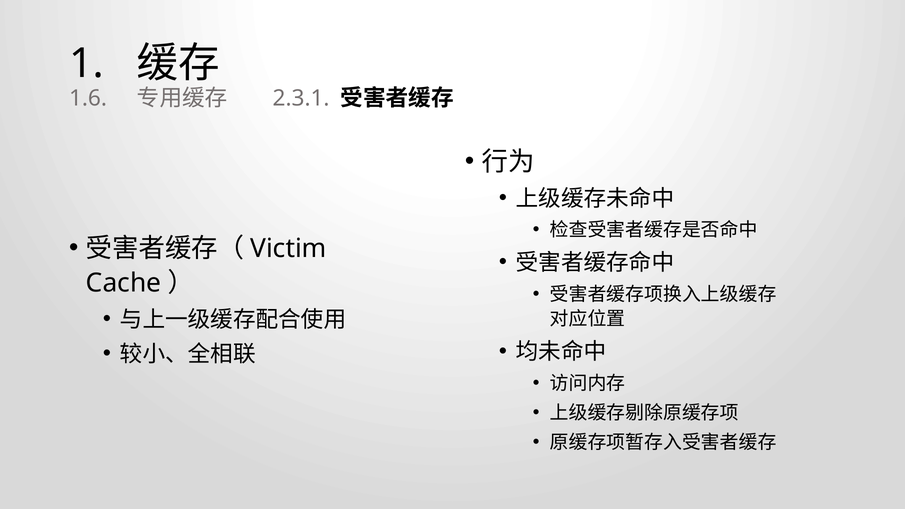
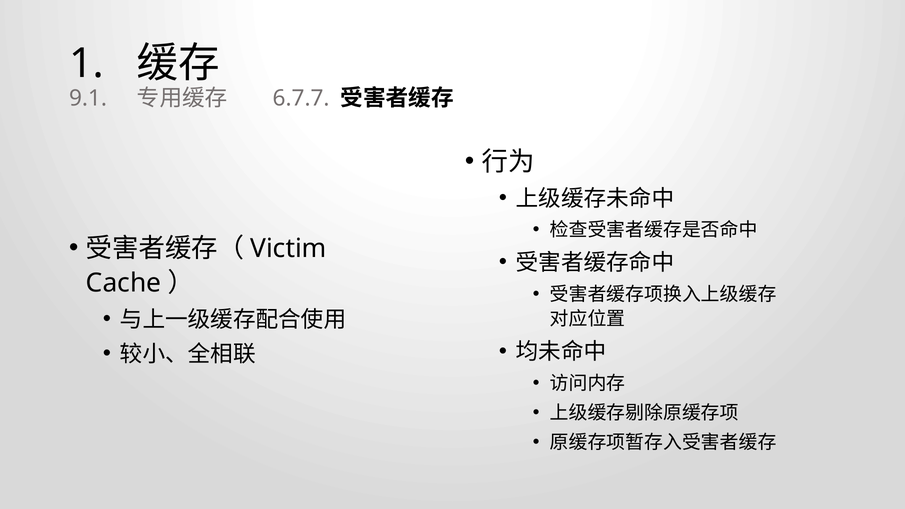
1.6: 1.6 -> 9.1
2.3.1: 2.3.1 -> 6.7.7
